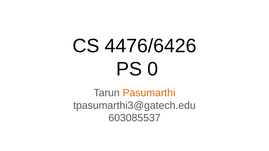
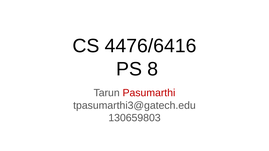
4476/6426: 4476/6426 -> 4476/6416
0: 0 -> 8
Pasumarthi colour: orange -> red
603085537: 603085537 -> 130659803
